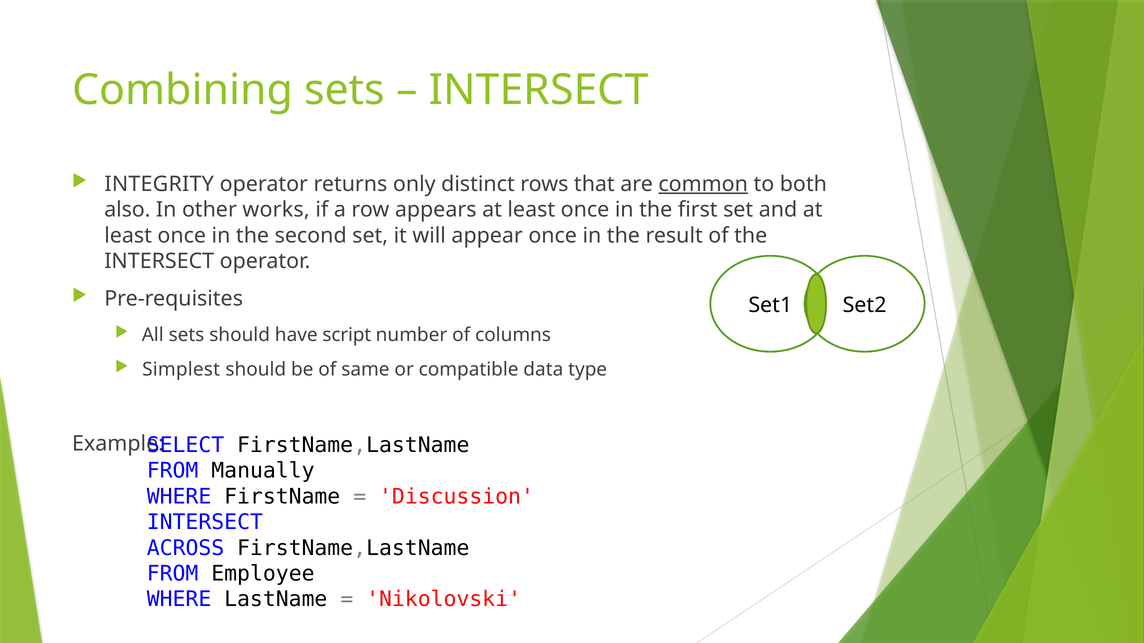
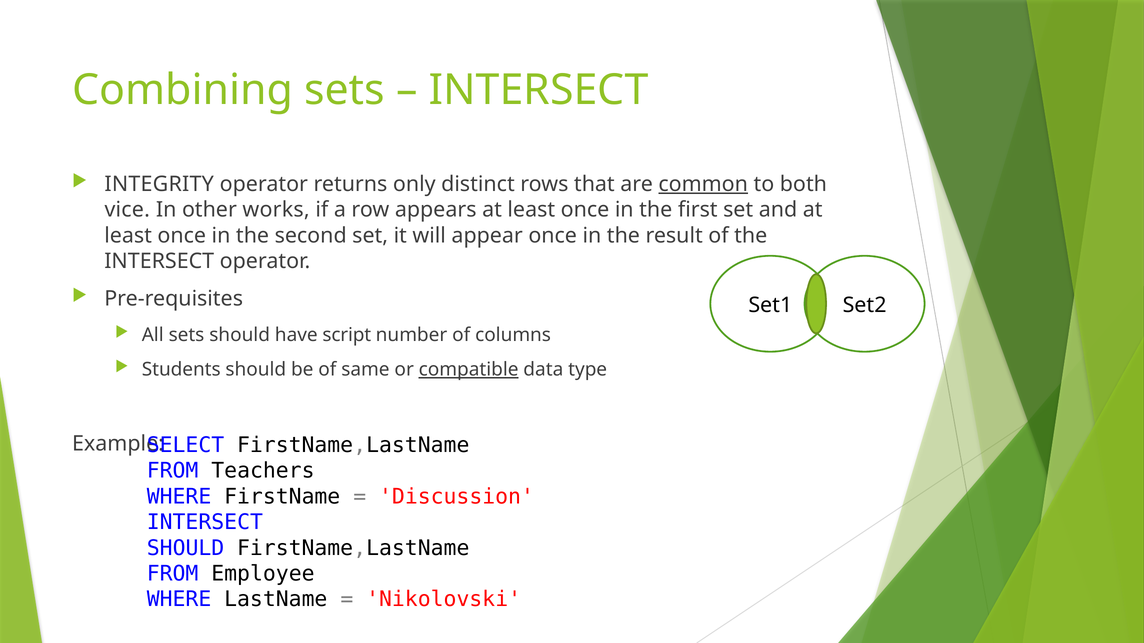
also: also -> vice
Simplest: Simplest -> Students
compatible underline: none -> present
Manually: Manually -> Teachers
ACROSS at (186, 548): ACROSS -> SHOULD
